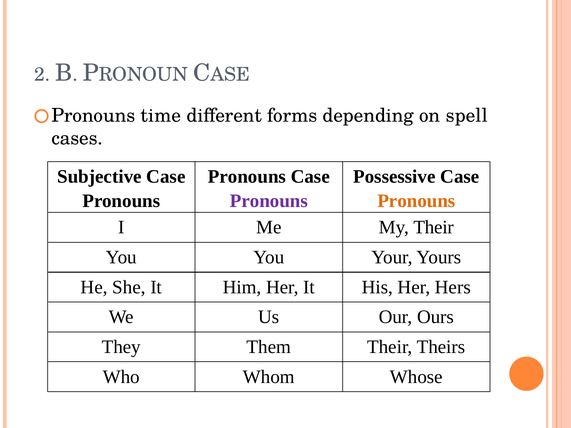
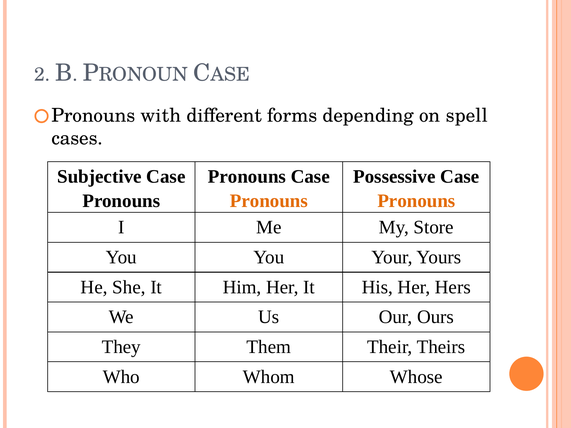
time: time -> with
Pronouns at (269, 201) colour: purple -> orange
My Their: Their -> Store
